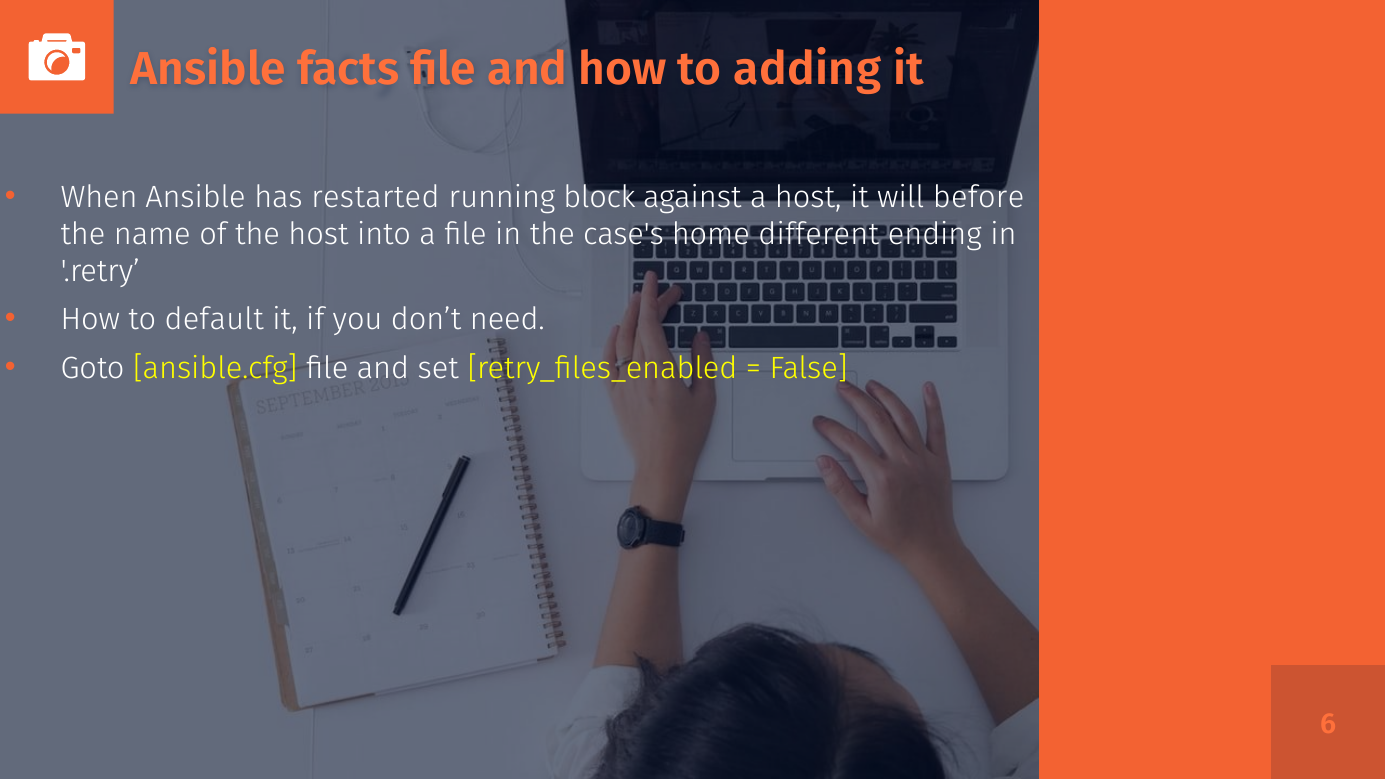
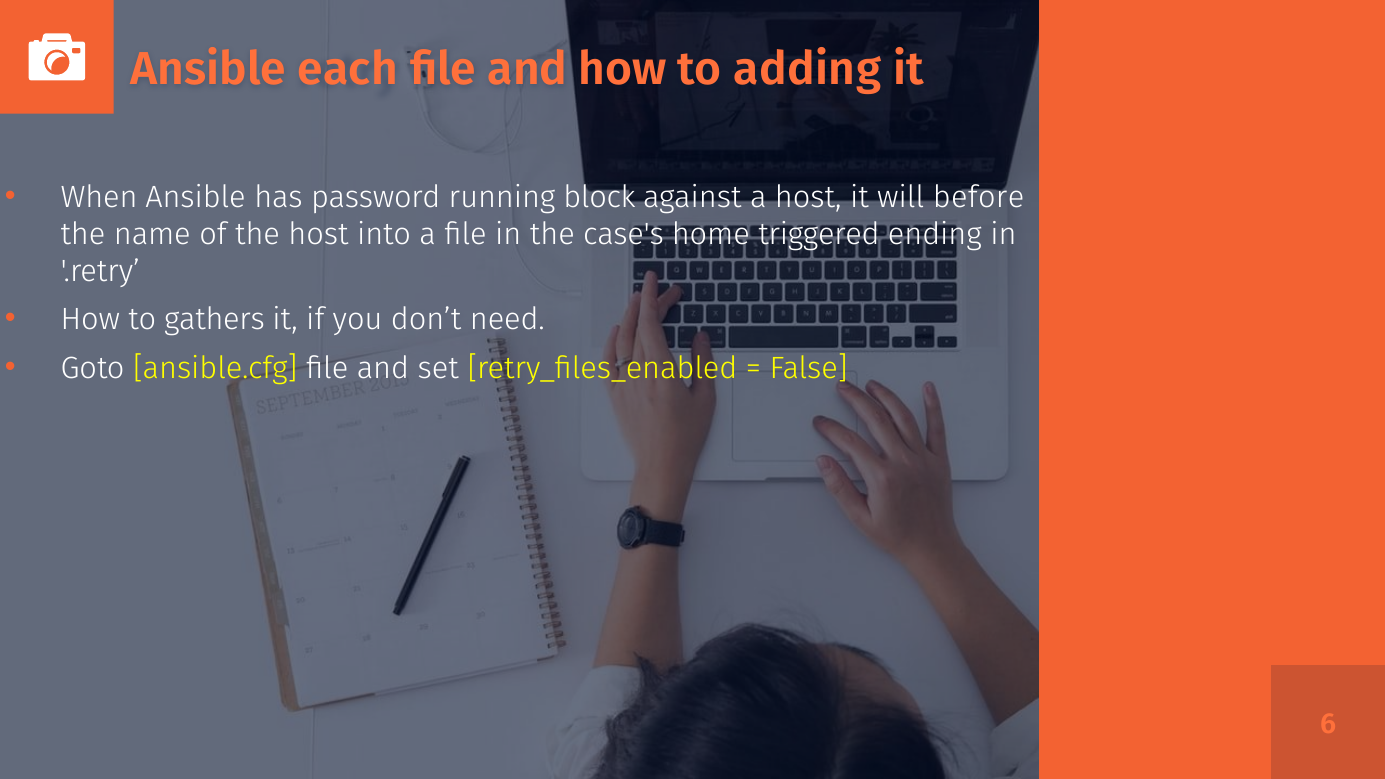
facts: facts -> each
restarted: restarted -> password
different: different -> triggered
default: default -> gathers
